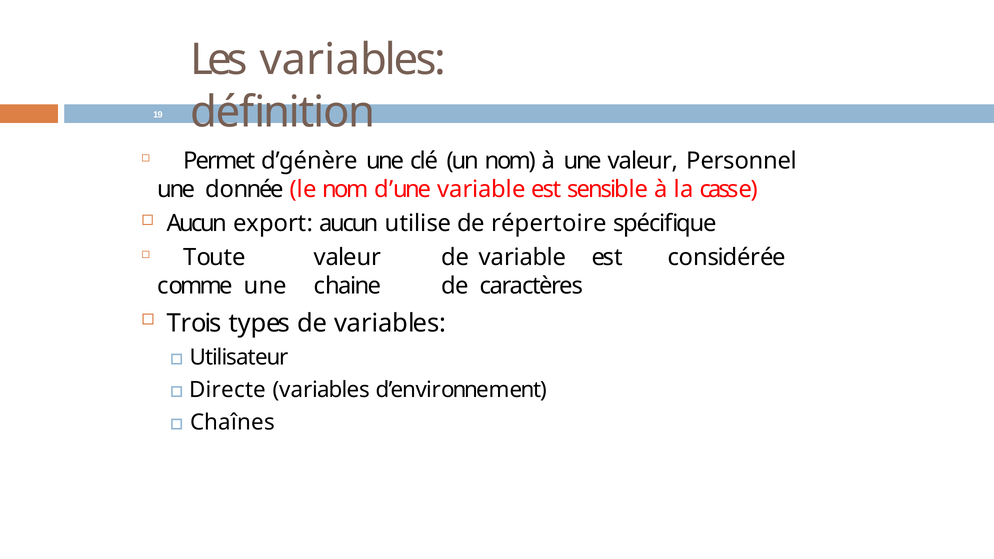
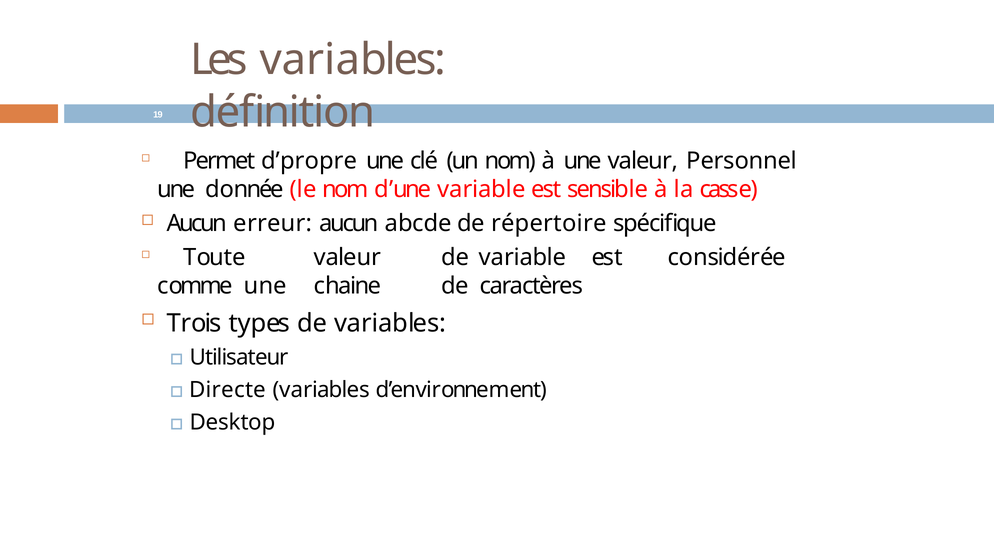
d’génère: d’génère -> d’propre
export: export -> erreur
utilise: utilise -> abcde
Chaînes: Chaînes -> Desktop
